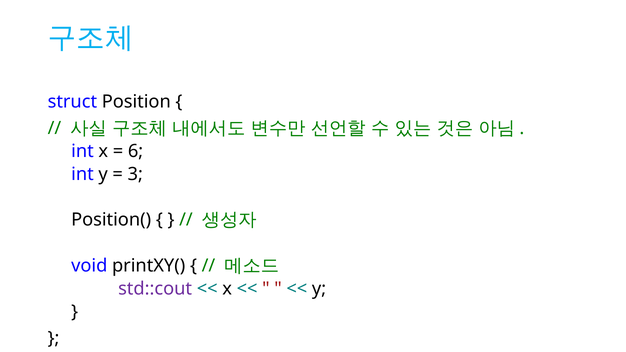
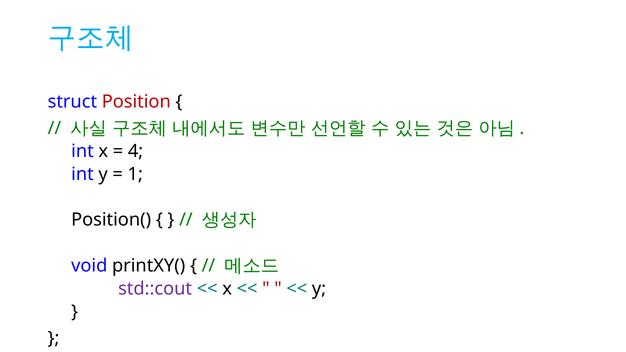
Position colour: black -> red
6: 6 -> 4
3: 3 -> 1
